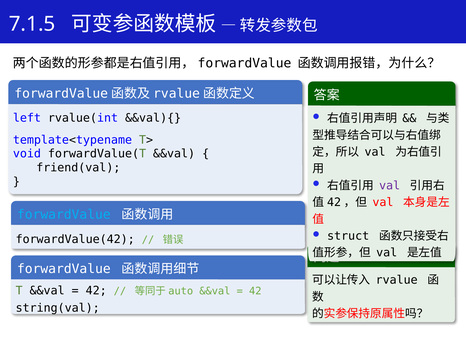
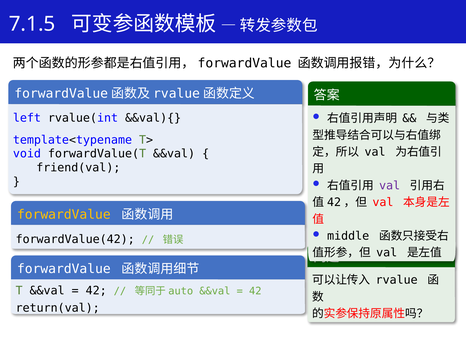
forwardValue at (64, 215) colour: light blue -> yellow
struct: struct -> middle
string(val: string(val -> return(val
